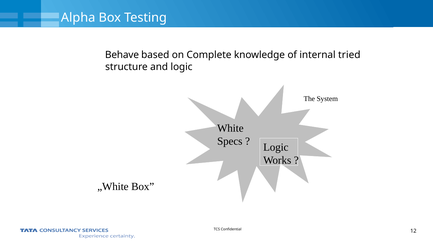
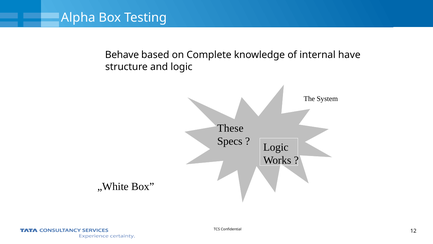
tried: tried -> have
White: White -> These
